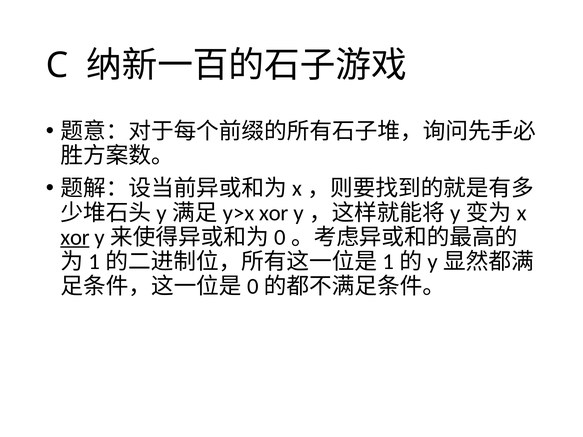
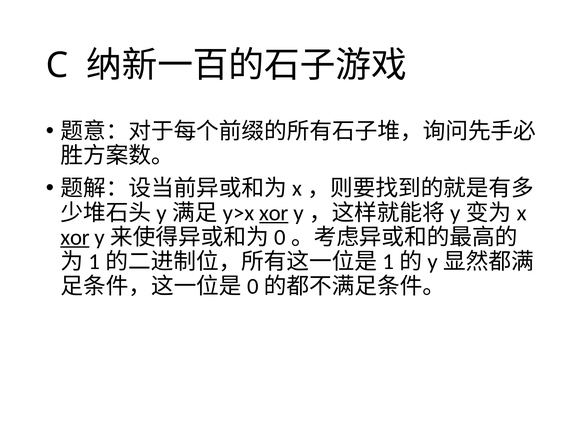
xor at (274, 213) underline: none -> present
